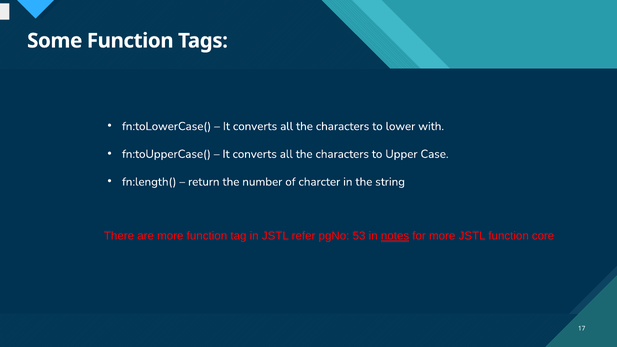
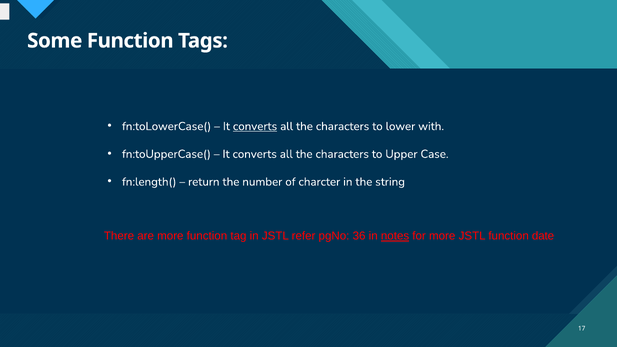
converts at (255, 126) underline: none -> present
53: 53 -> 36
core: core -> date
